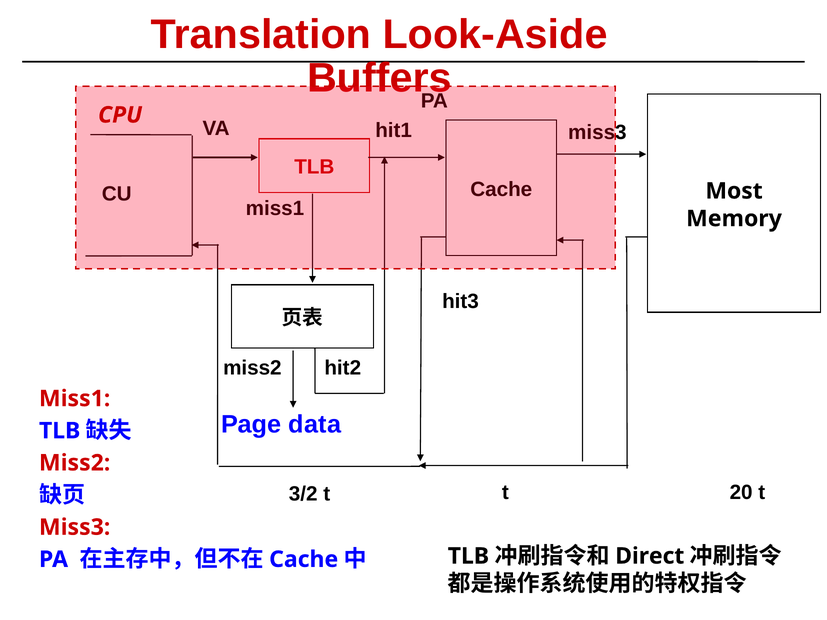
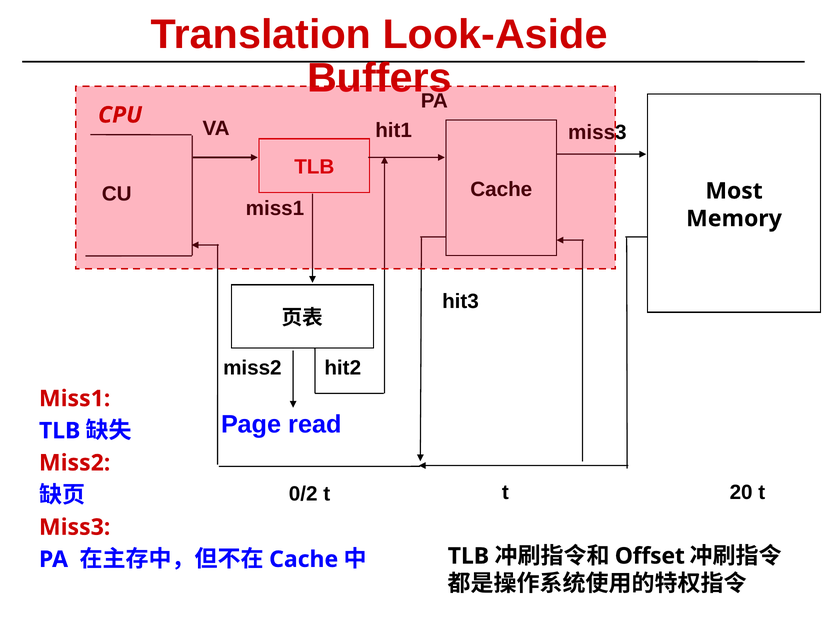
data: data -> read
3/2: 3/2 -> 0/2
Direct: Direct -> Offset
